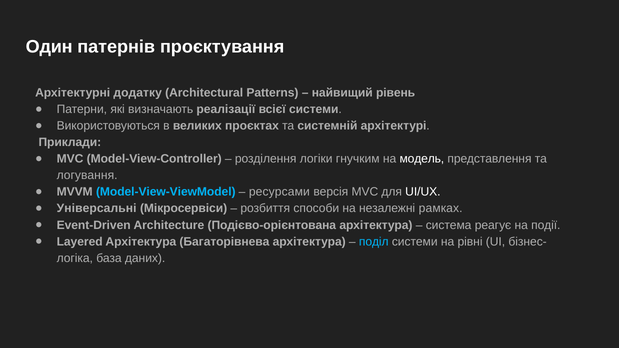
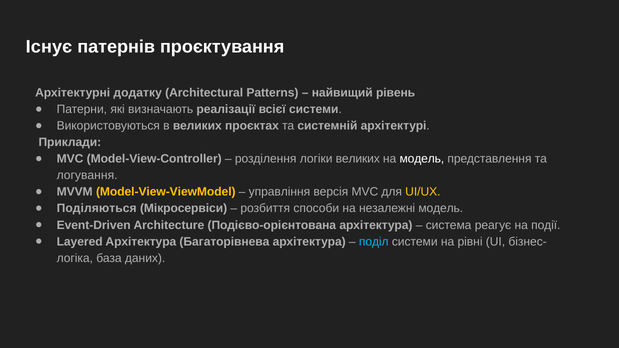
Один: Один -> Існує
логіки гнучким: гнучким -> великих
Model-View-ViewModel colour: light blue -> yellow
ресурсами: ресурсами -> управління
UI/UX colour: white -> yellow
Універсальні: Універсальні -> Поділяються
незалежні рамках: рамках -> модель
